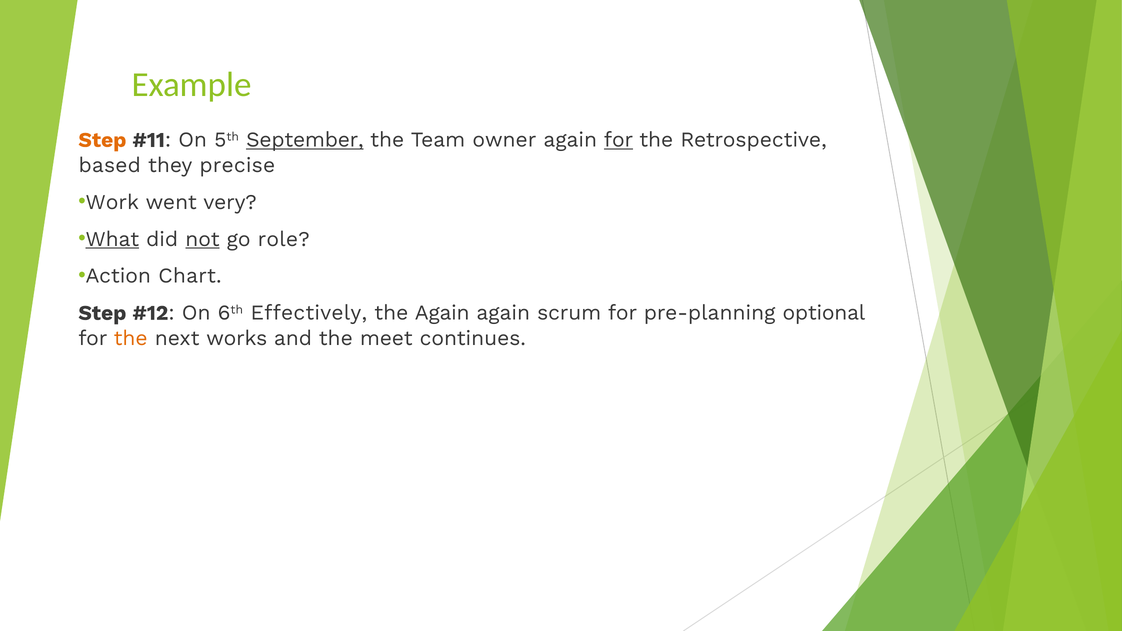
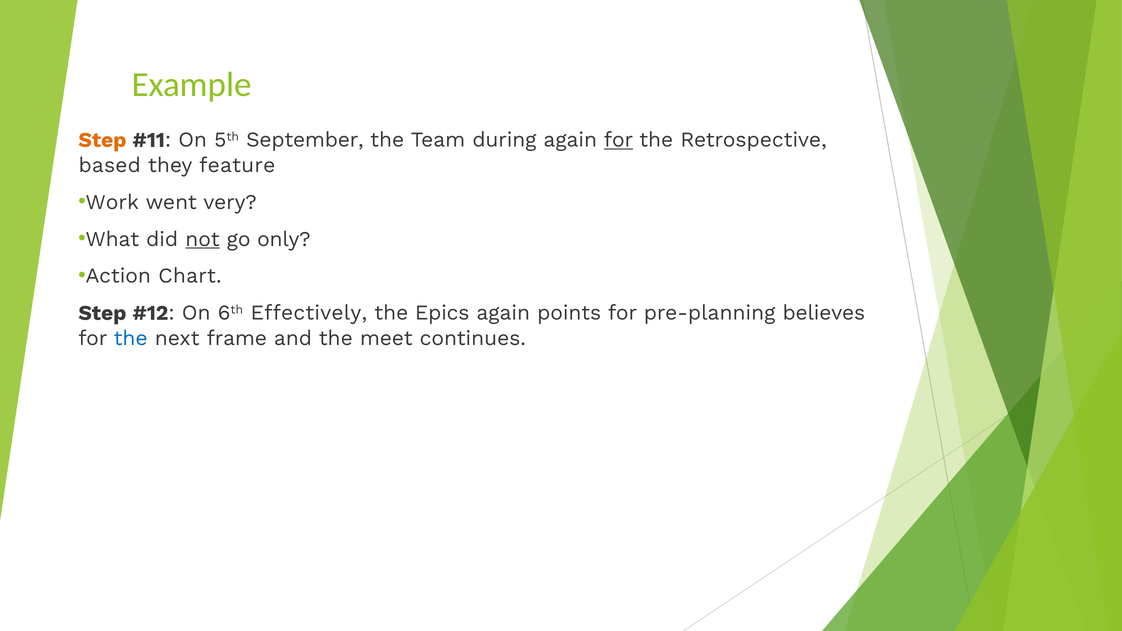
September underline: present -> none
owner: owner -> during
precise: precise -> feature
What underline: present -> none
role: role -> only
the Again: Again -> Epics
scrum: scrum -> points
optional: optional -> believes
the at (131, 338) colour: orange -> blue
works: works -> frame
